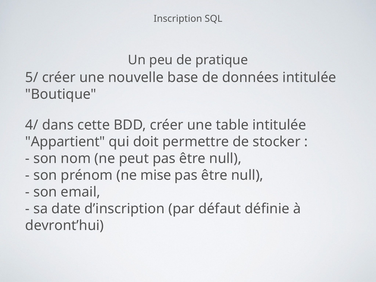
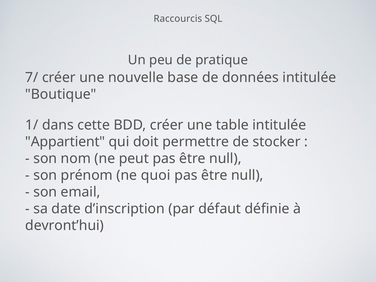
Inscription: Inscription -> Raccourcis
5/: 5/ -> 7/
4/: 4/ -> 1/
mise: mise -> quoi
